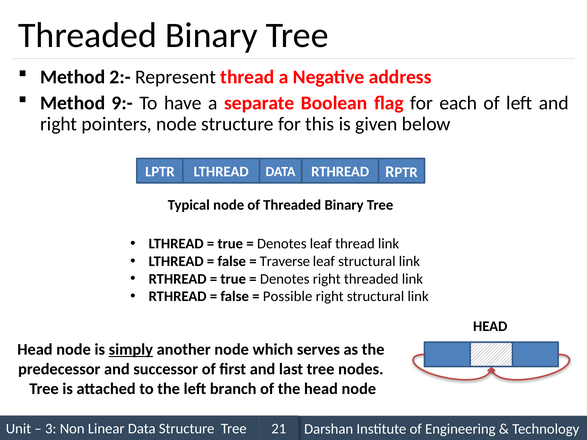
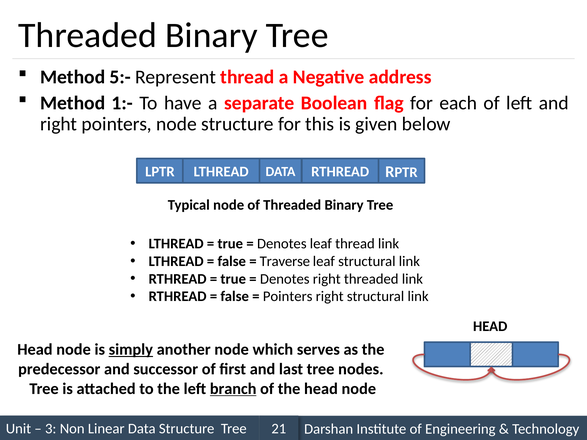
2:-: 2:- -> 5:-
9:-: 9:- -> 1:-
Possible at (288, 297): Possible -> Pointers
branch underline: none -> present
